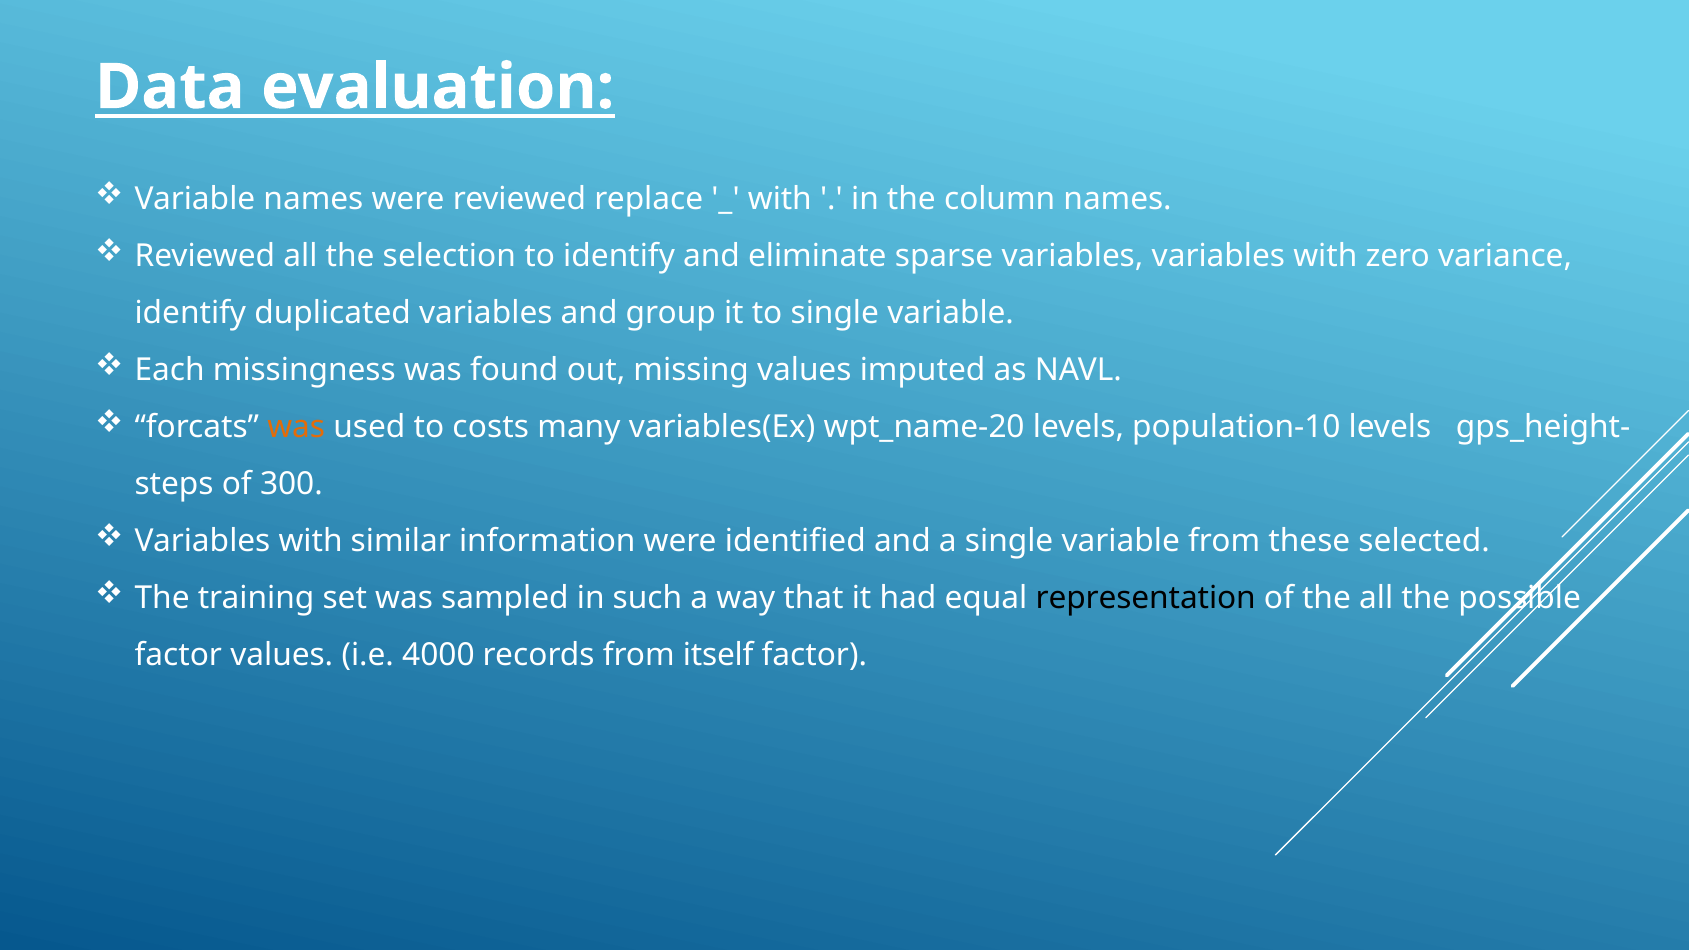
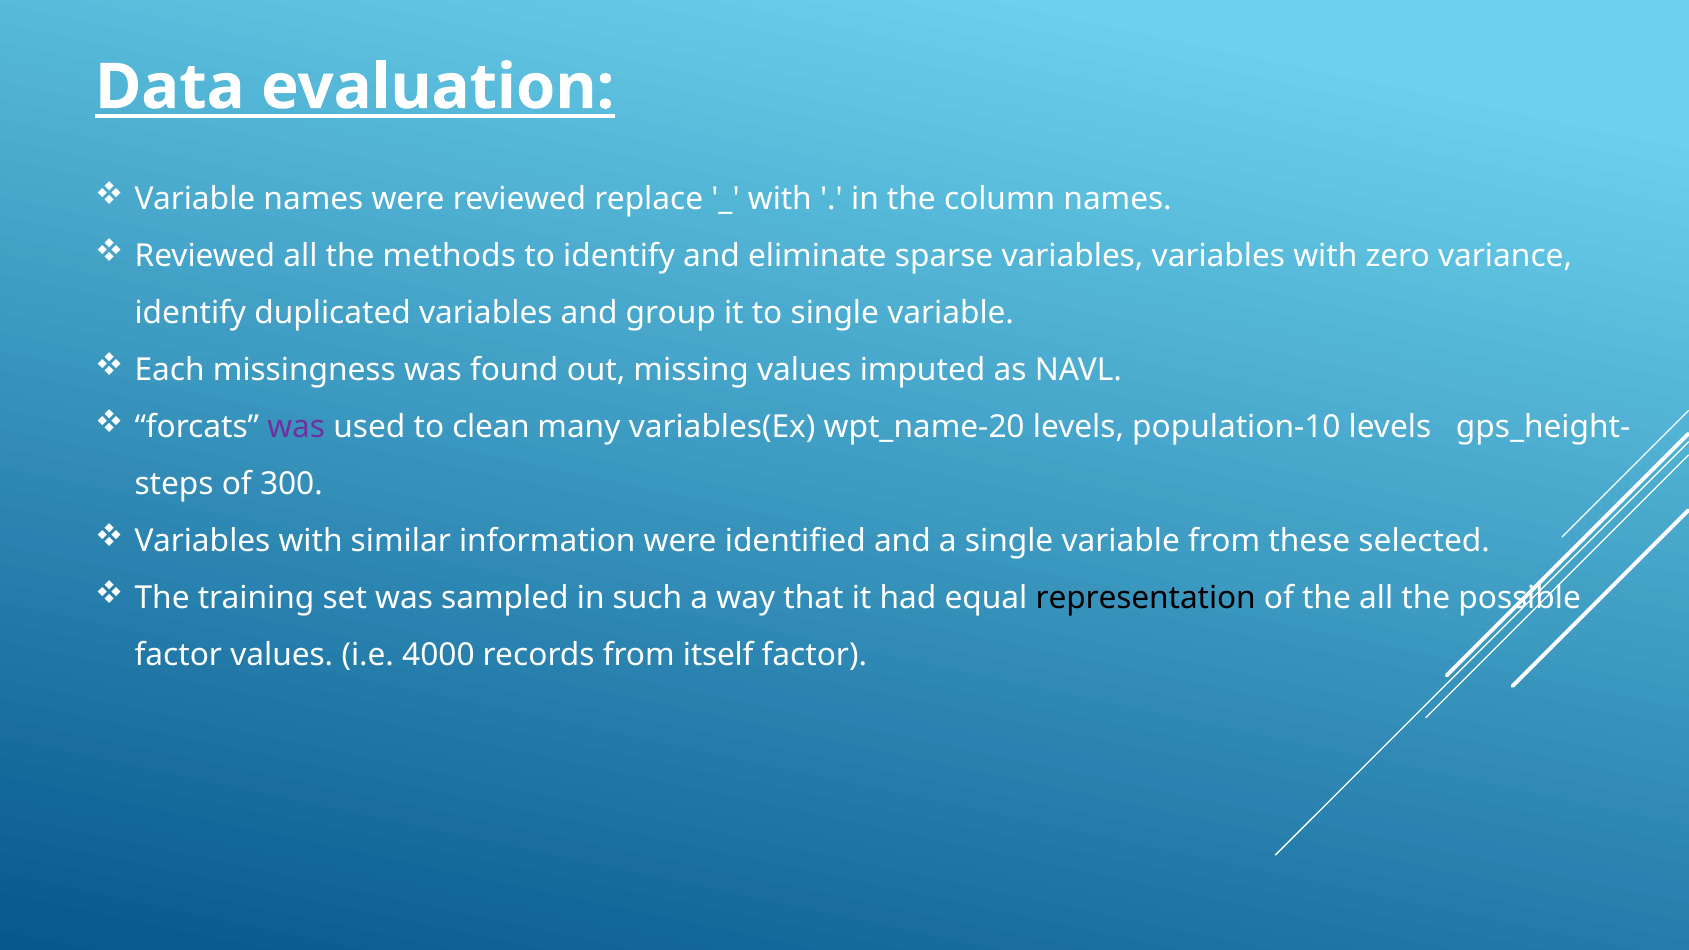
selection: selection -> methods
was at (296, 427) colour: orange -> purple
costs: costs -> clean
